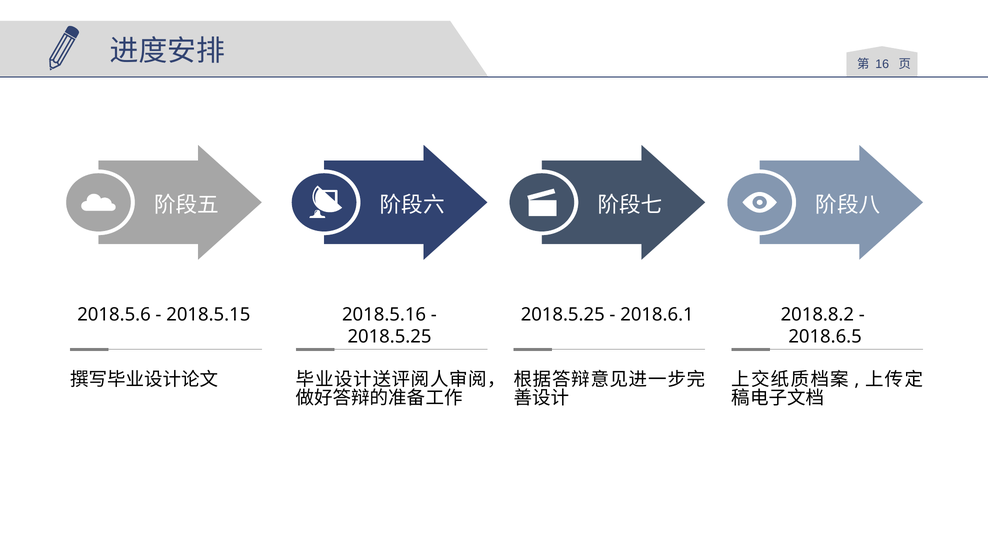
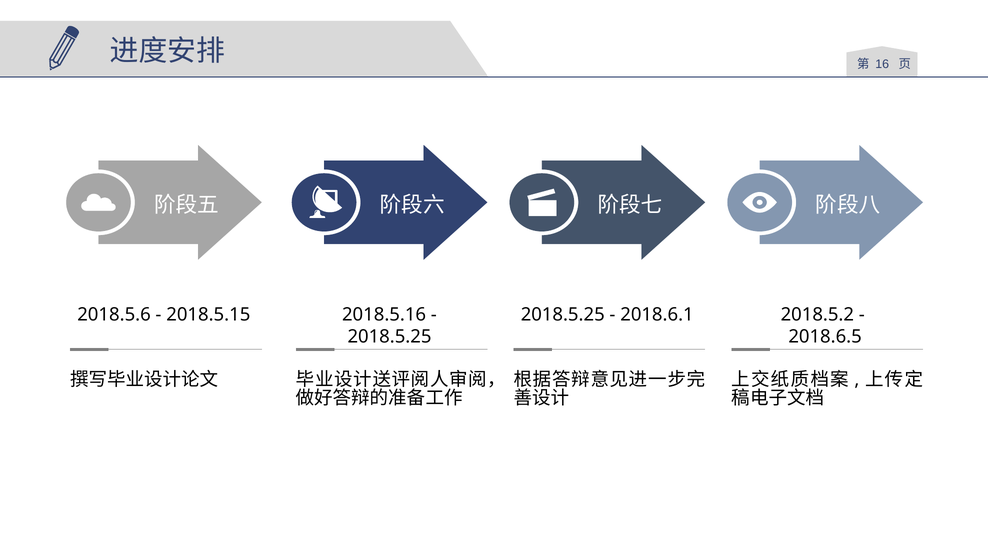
2018.8.2: 2018.8.2 -> 2018.5.2
